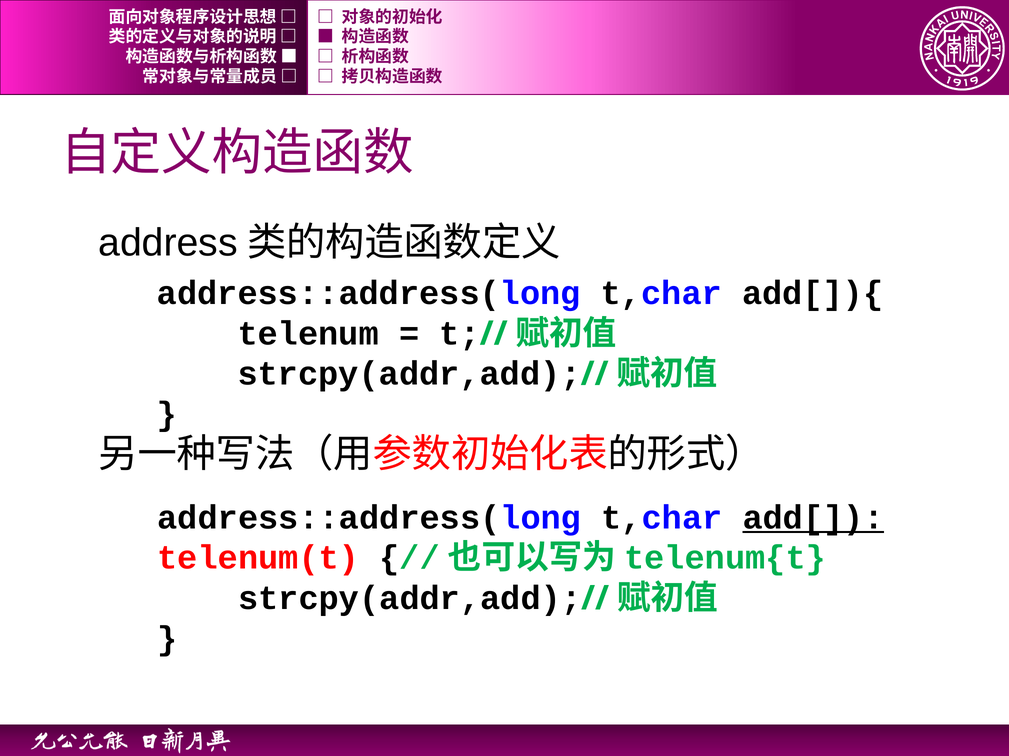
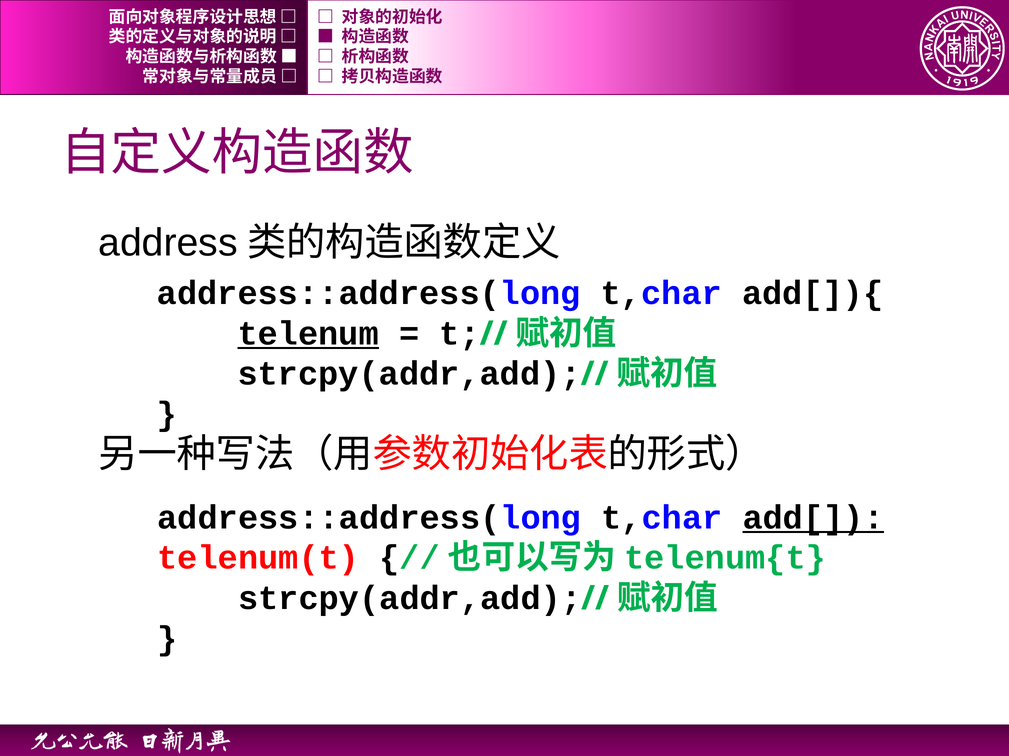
telenum underline: none -> present
